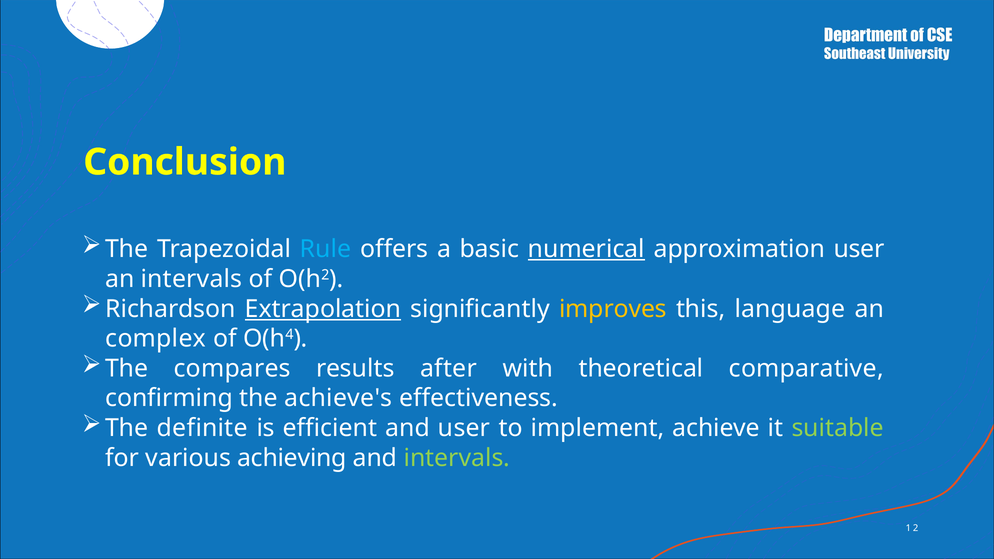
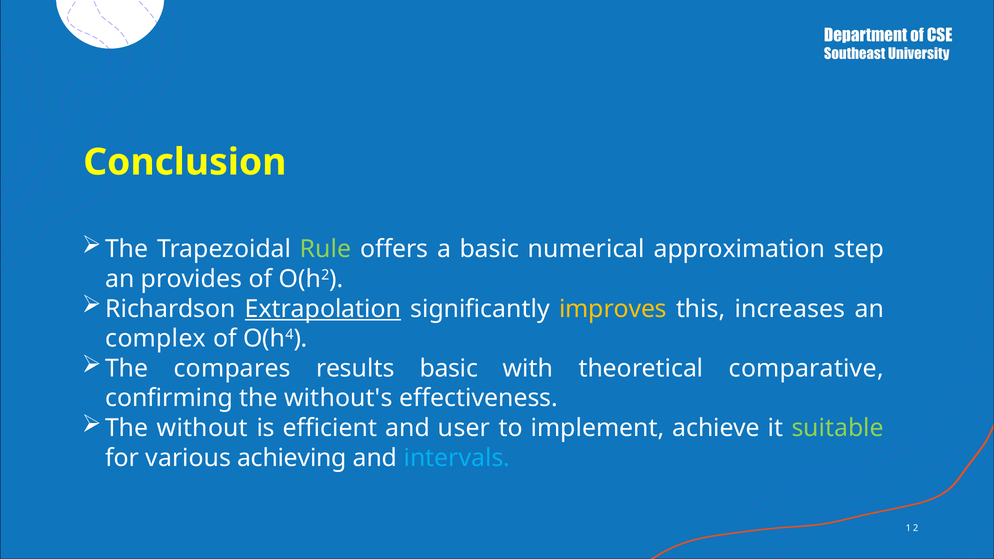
Rule colour: light blue -> light green
numerical underline: present -> none
approximation user: user -> step
an intervals: intervals -> provides
language: language -> increases
results after: after -> basic
achieve's: achieve's -> without's
definite: definite -> without
intervals at (457, 458) colour: light green -> light blue
